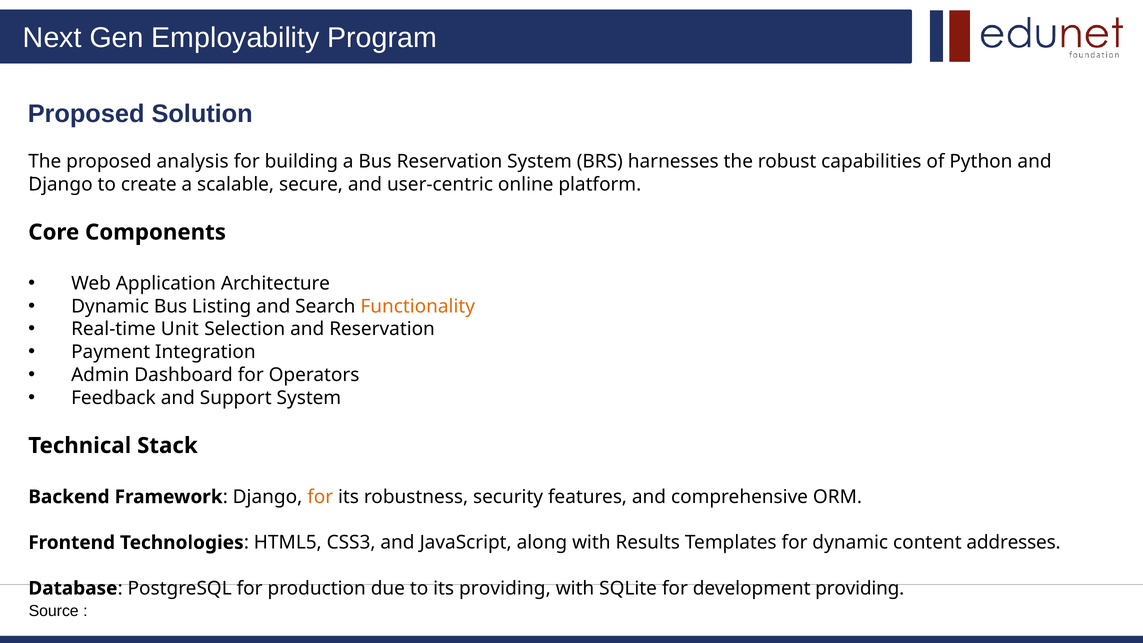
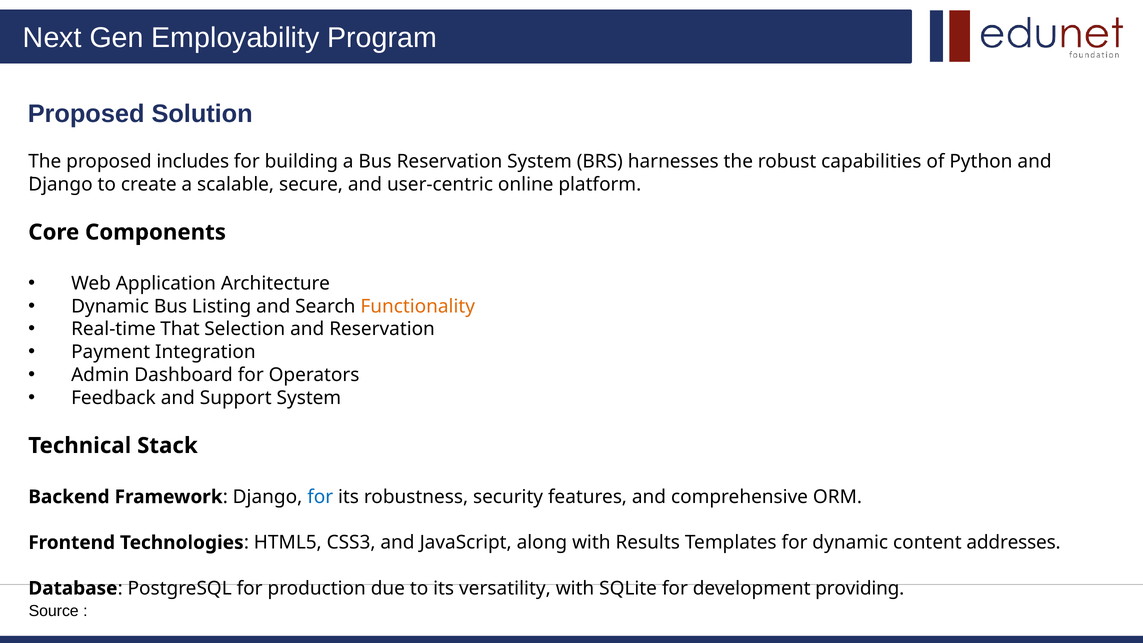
analysis: analysis -> includes
Unit: Unit -> That
for at (320, 497) colour: orange -> blue
its providing: providing -> versatility
